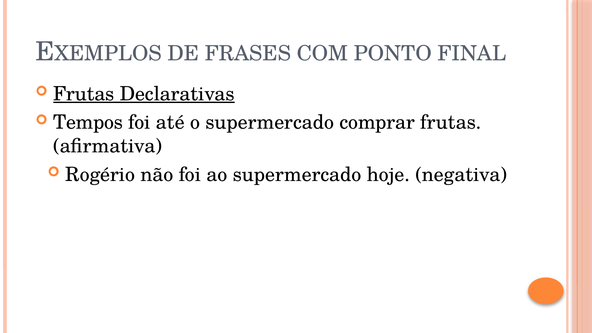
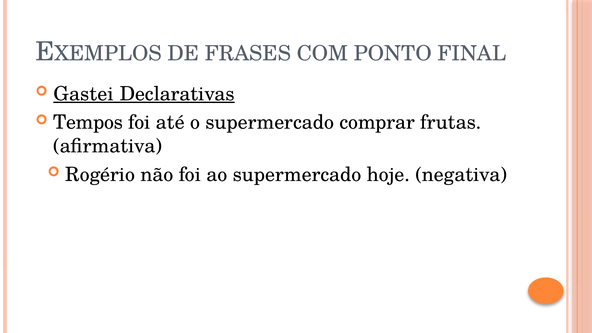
Frutas at (84, 94): Frutas -> Gastei
